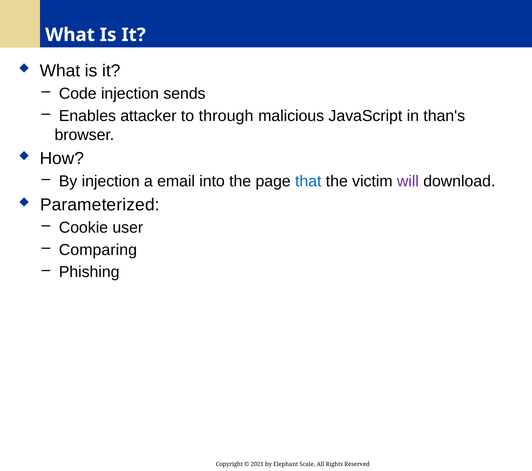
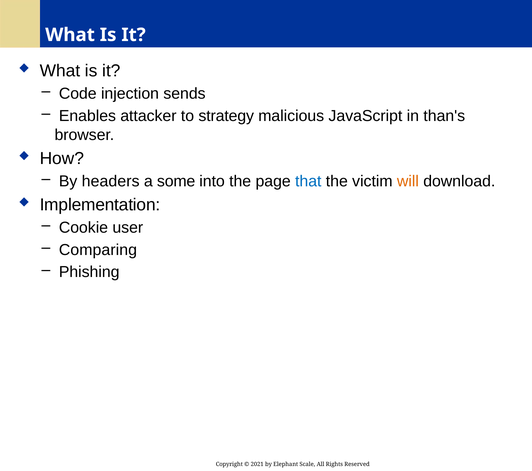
through: through -> strategy
By injection: injection -> headers
email: email -> some
will colour: purple -> orange
Parameterized: Parameterized -> Implementation
